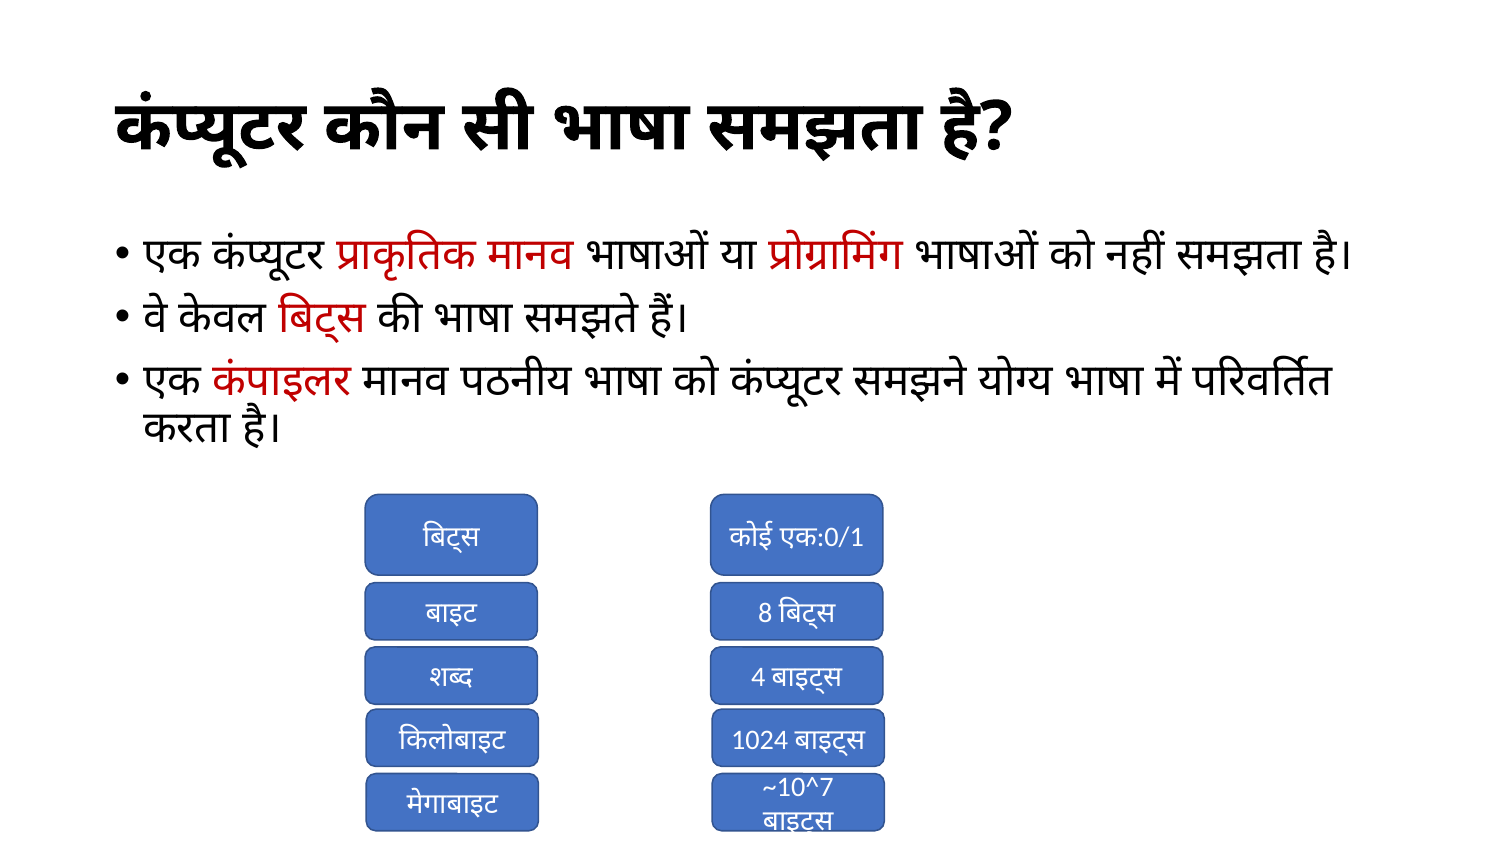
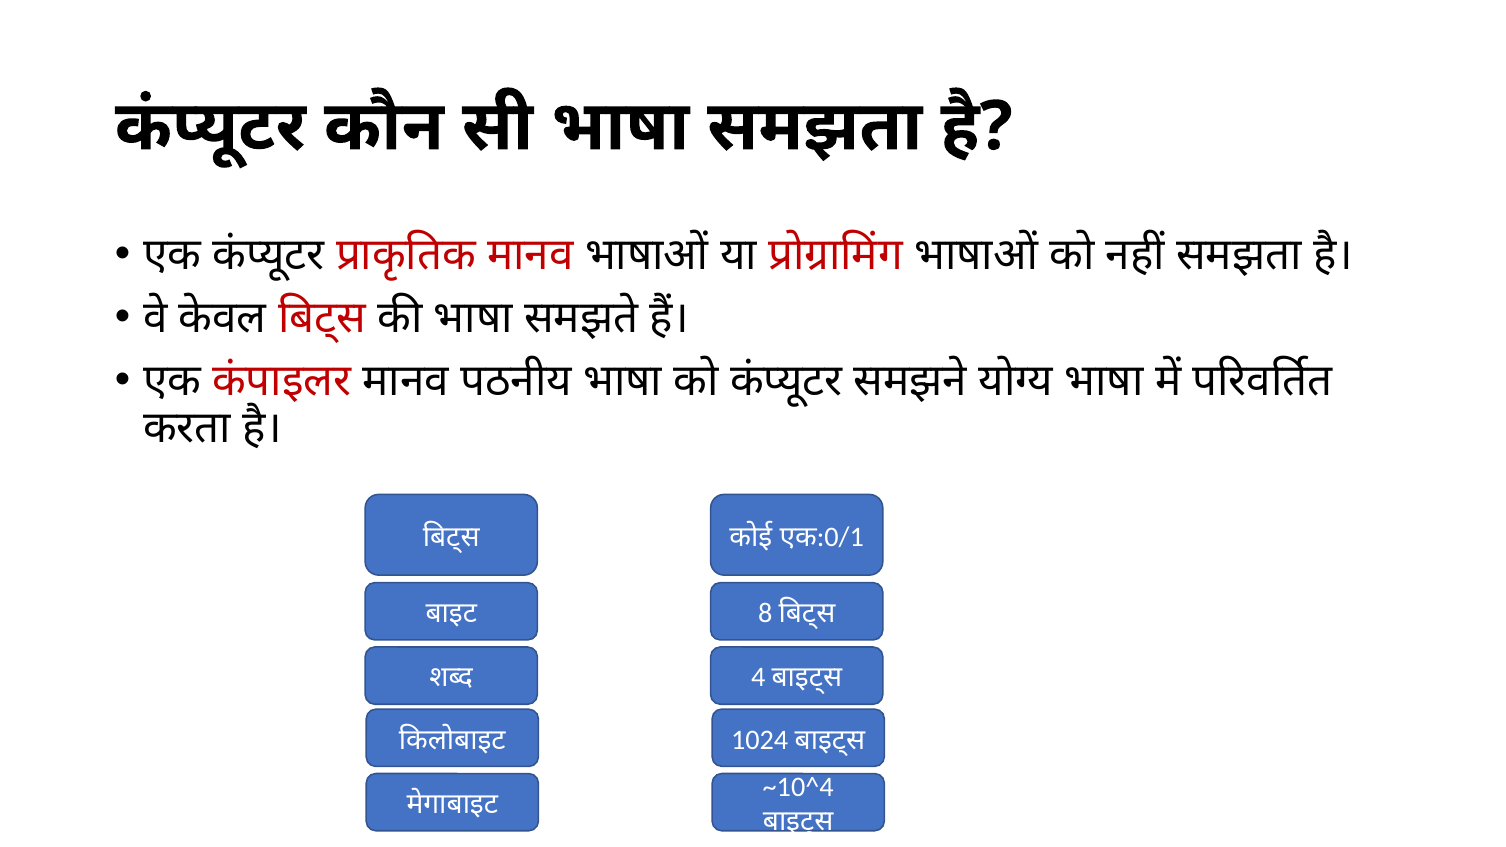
~10^7: ~10^7 -> ~10^4
